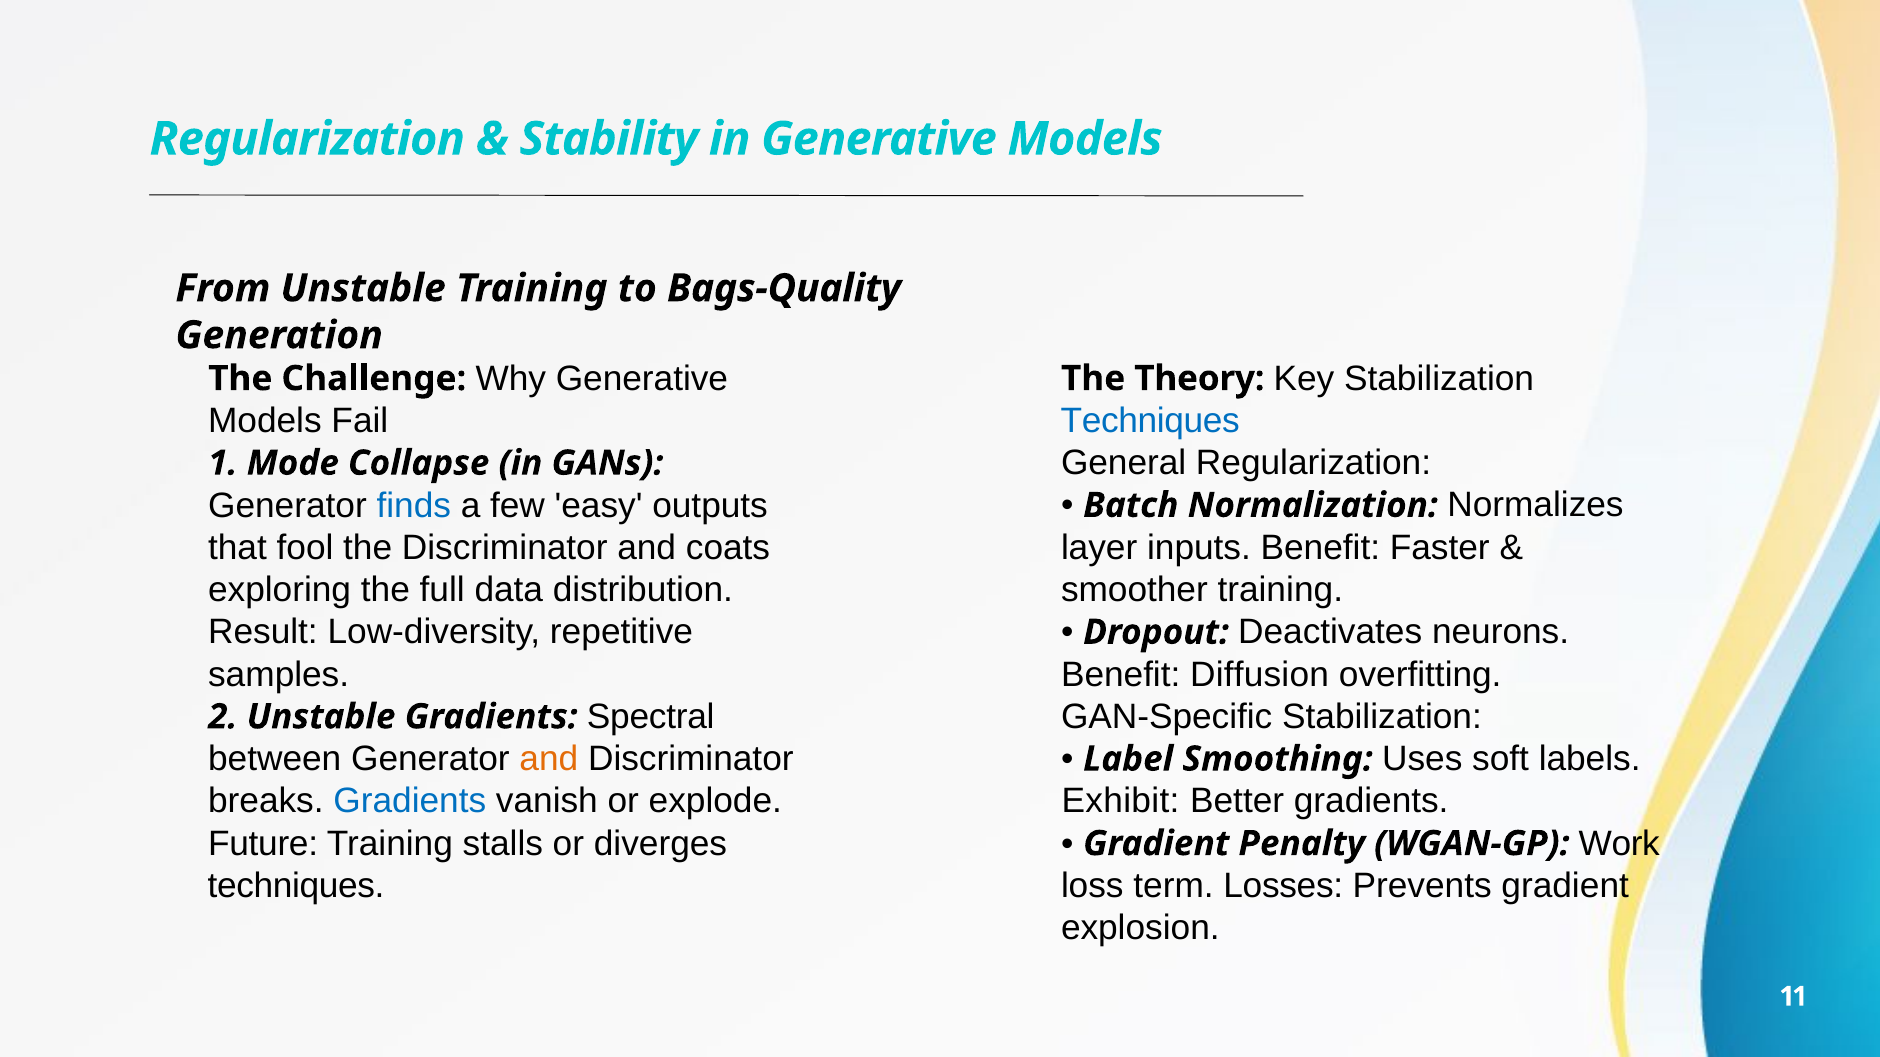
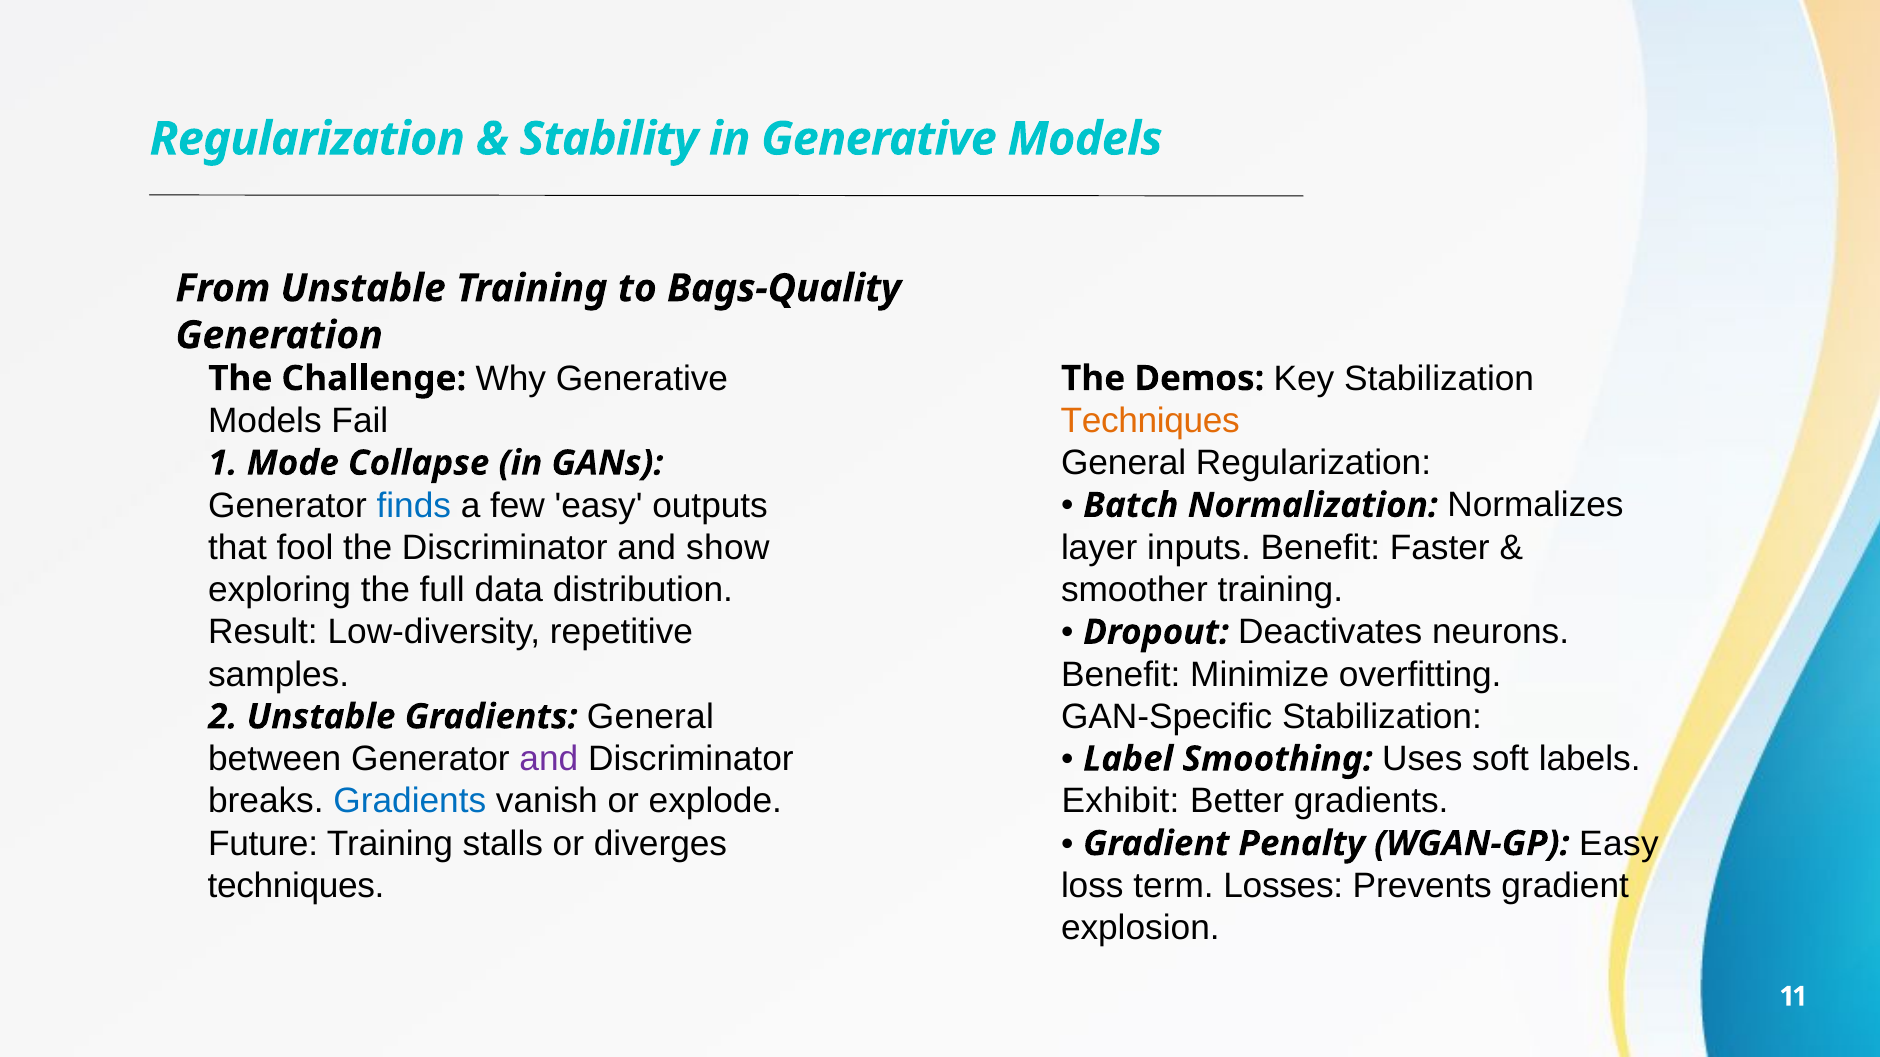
Theory: Theory -> Demos
Techniques at (1150, 421) colour: blue -> orange
coats: coats -> show
Diffusion: Diffusion -> Minimize
Gradients Spectral: Spectral -> General
and at (549, 759) colour: orange -> purple
WGAN-GP Work: Work -> Easy
